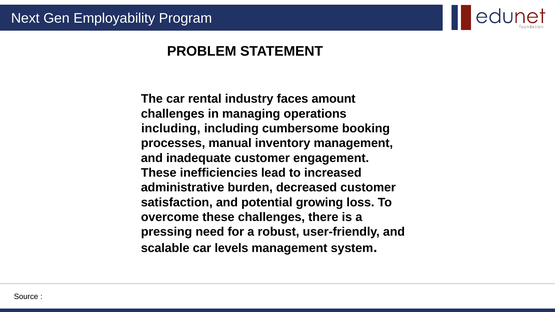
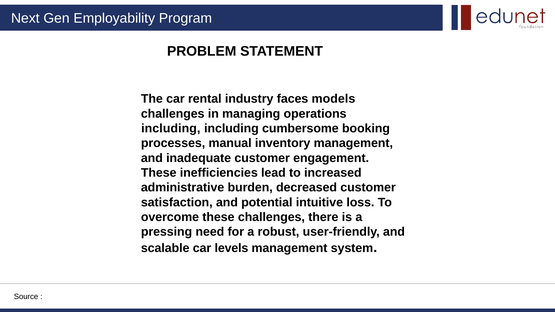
amount: amount -> models
growing: growing -> intuitive
